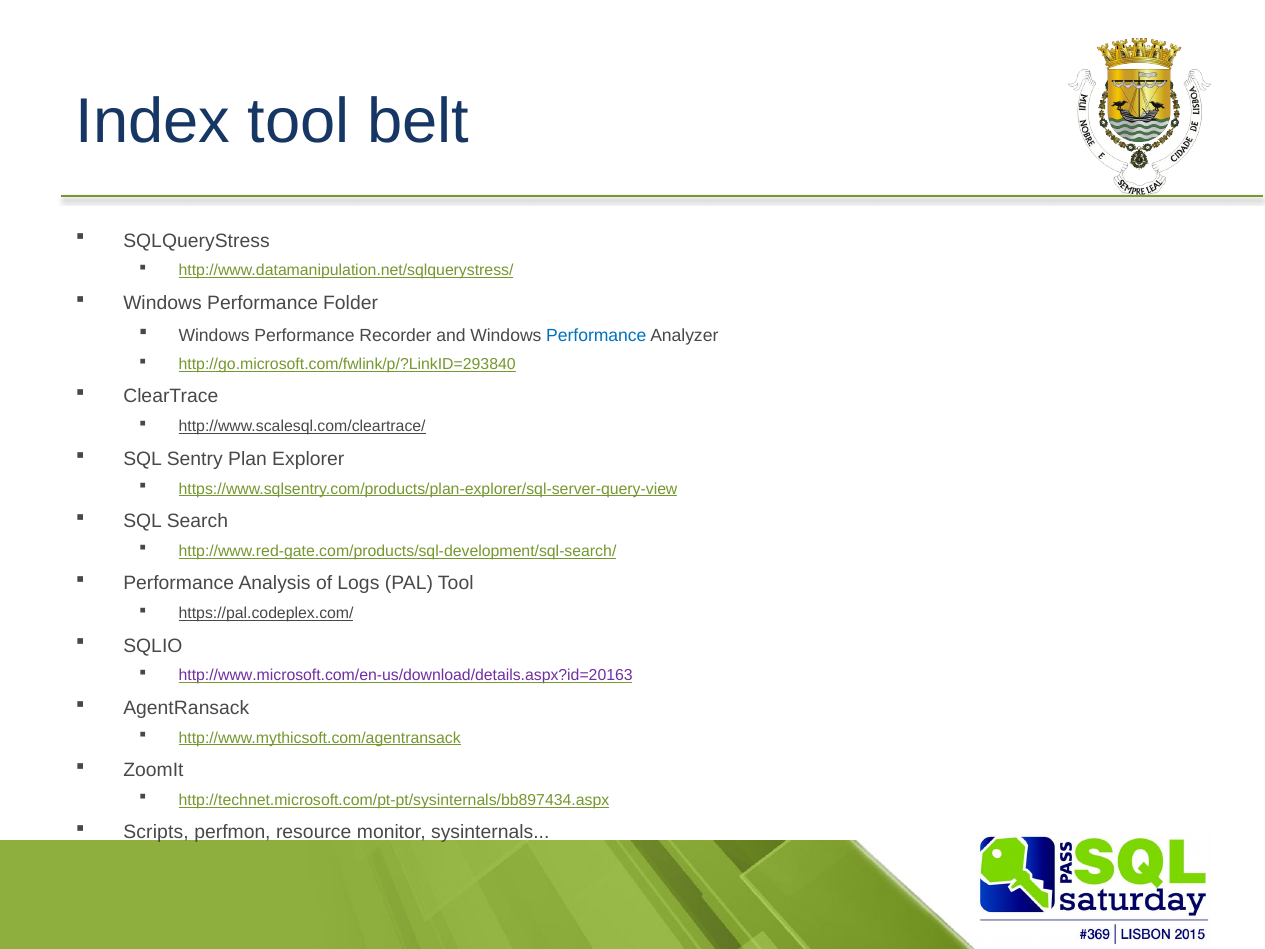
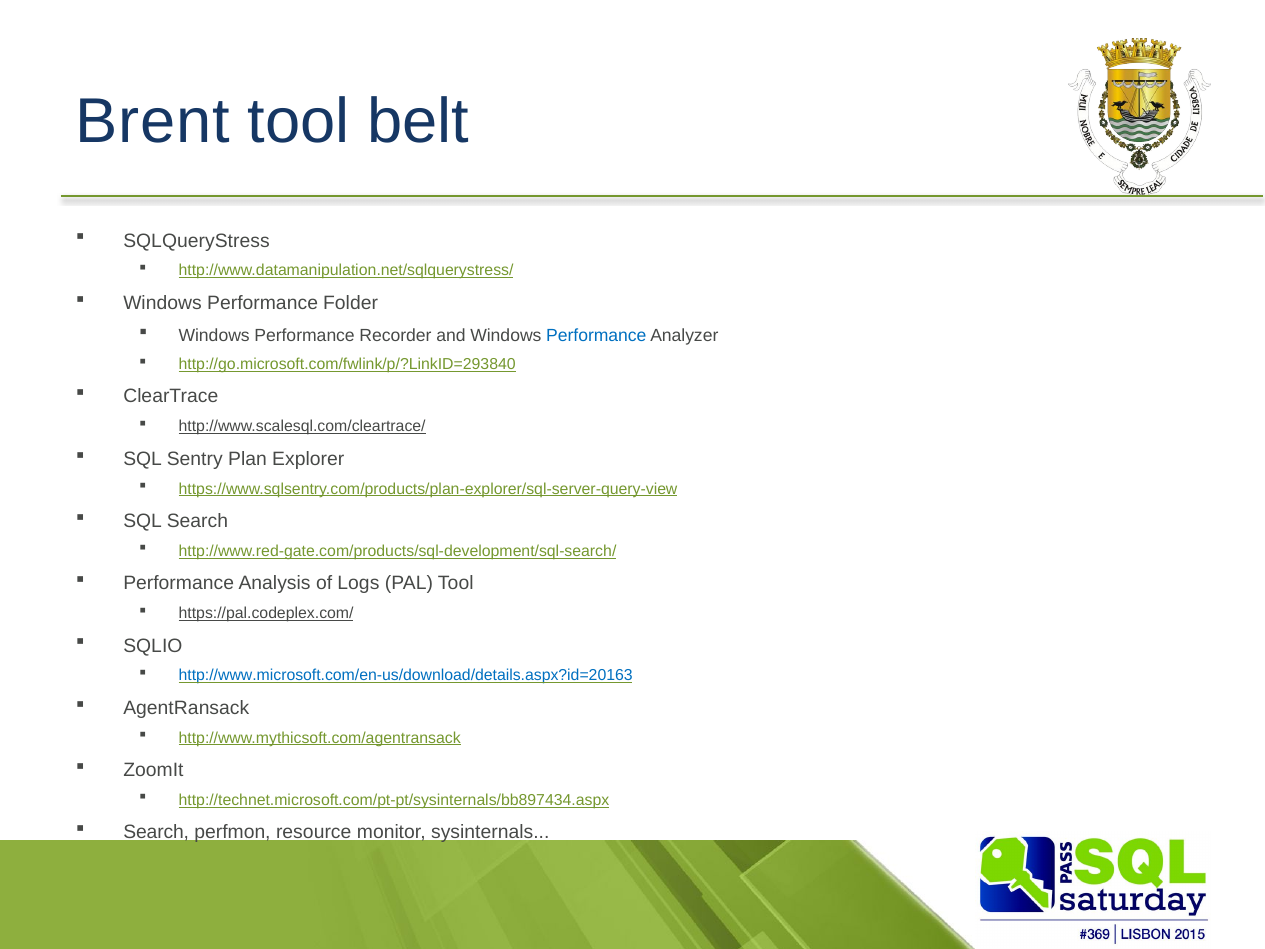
Index: Index -> Brent
http://www.microsoft.com/en-us/download/details.aspx?id=20163 colour: purple -> blue
Scripts at (156, 832): Scripts -> Search
